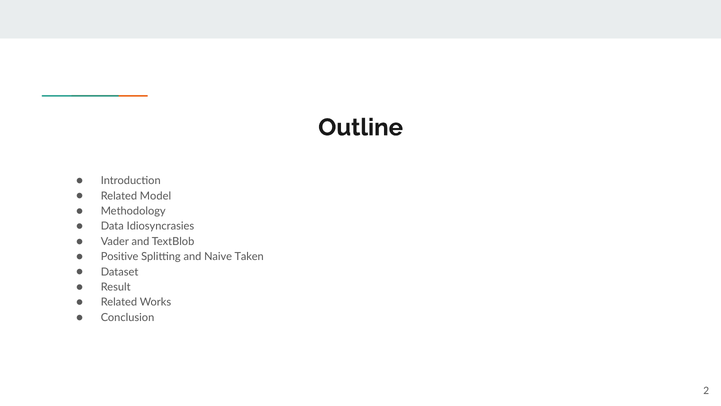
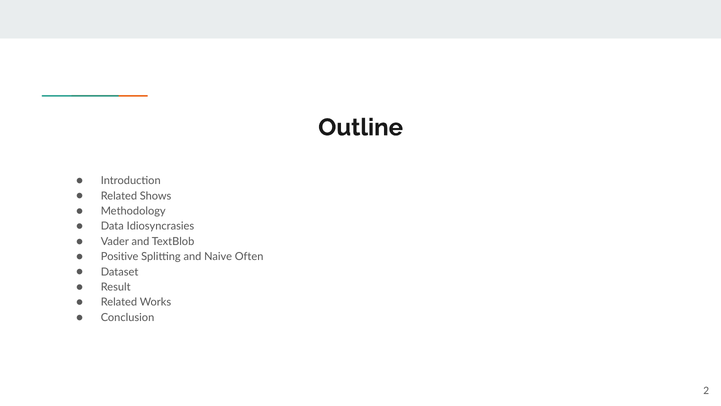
Model: Model -> Shows
Taken: Taken -> Often
